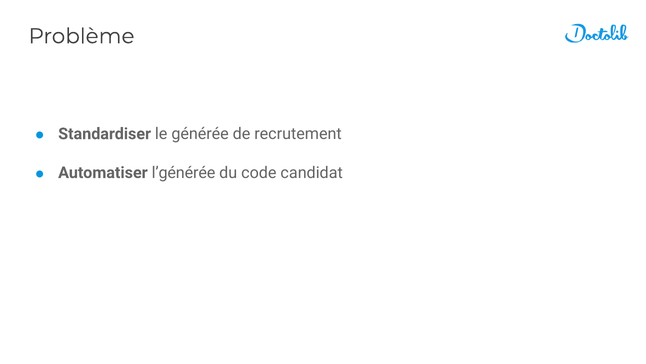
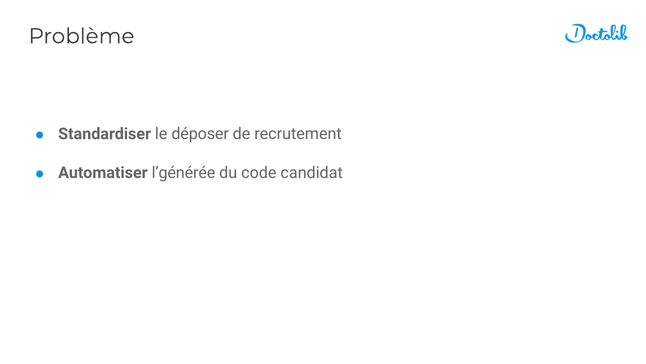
générée: générée -> déposer
